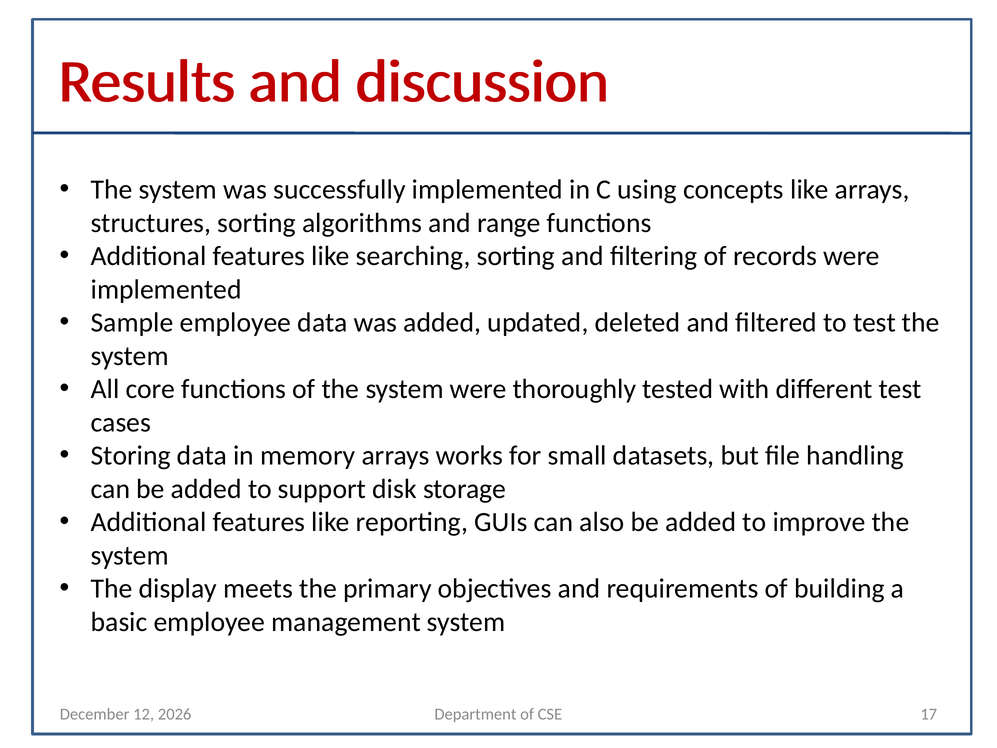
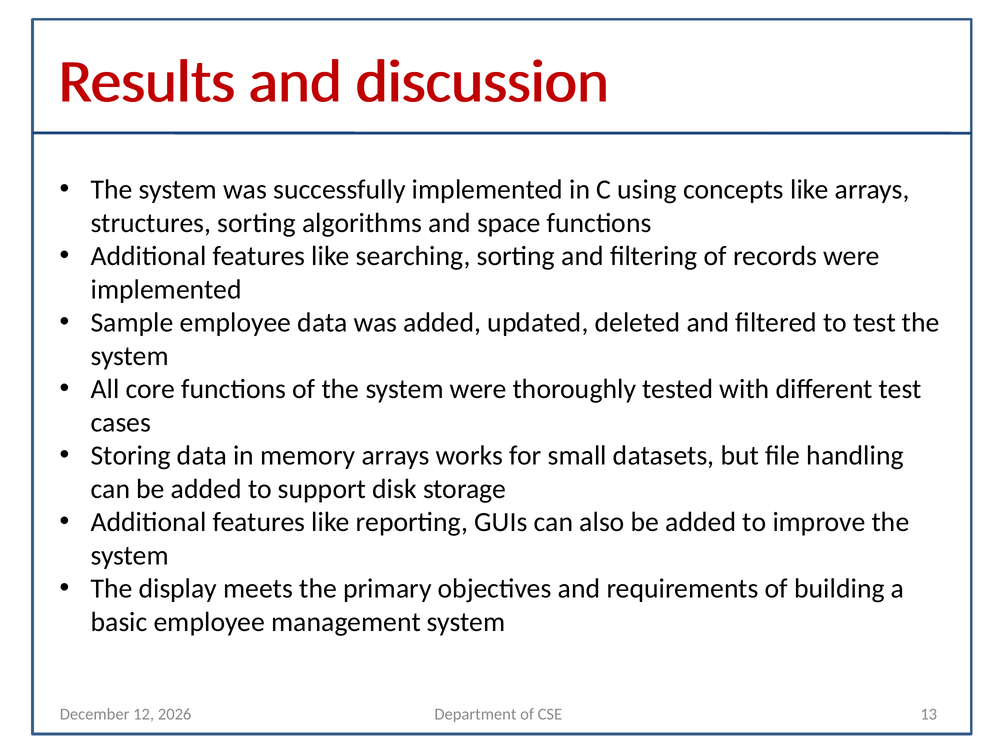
range: range -> space
17: 17 -> 13
